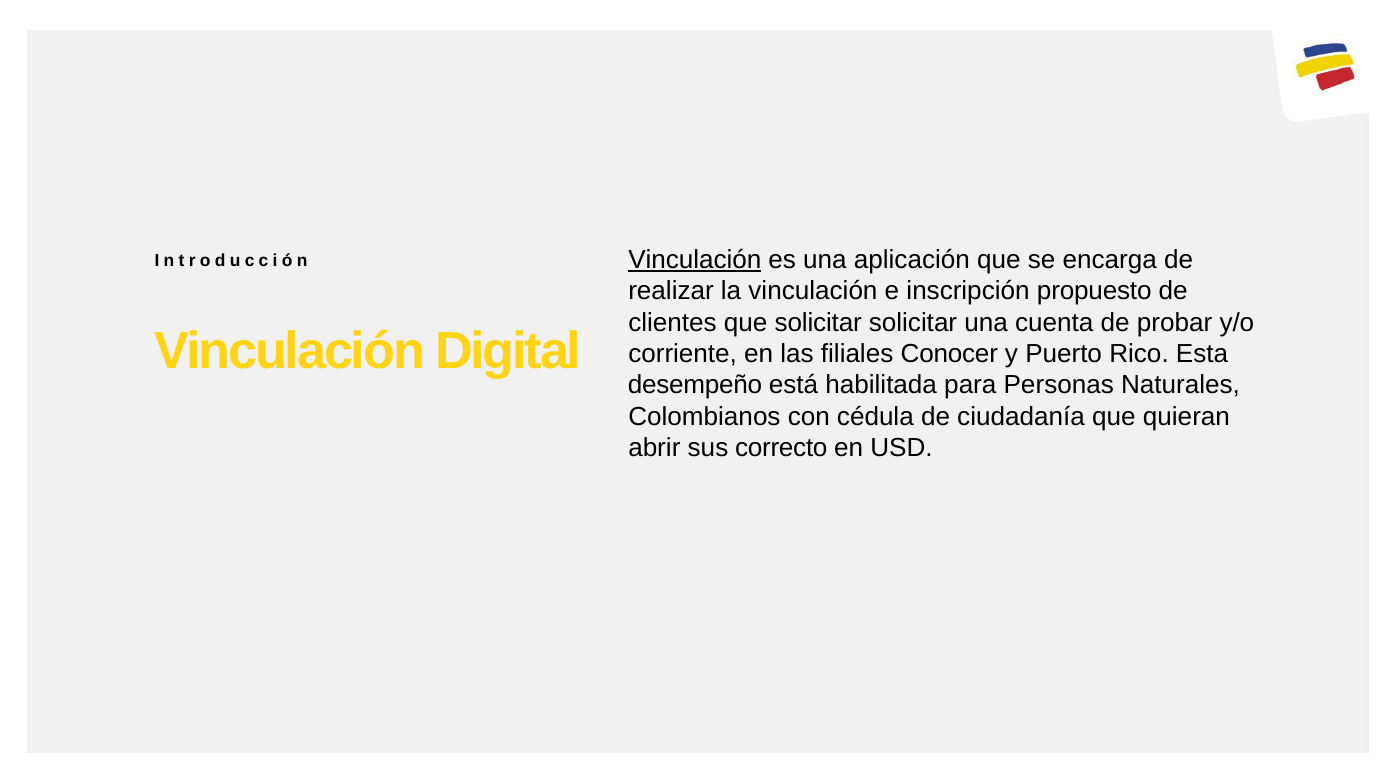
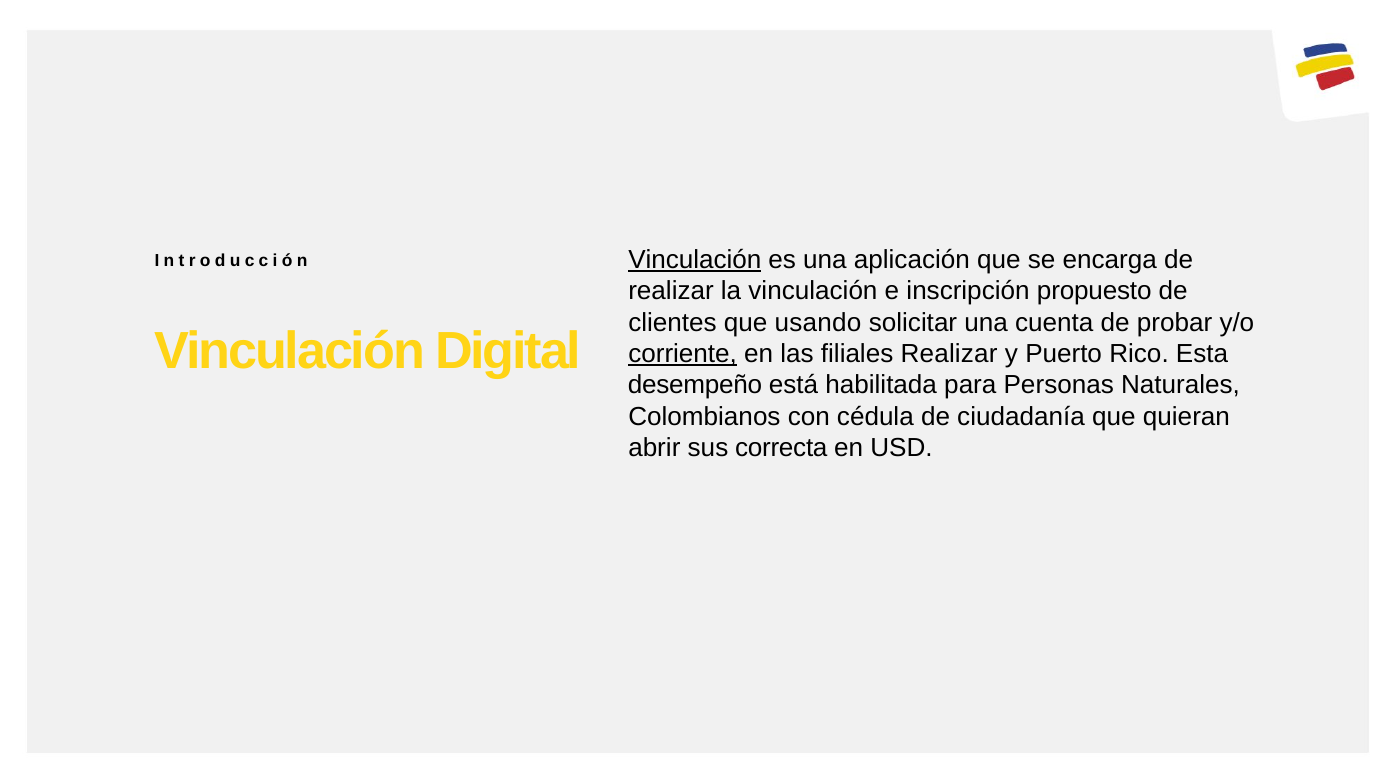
que solicitar: solicitar -> usando
corriente underline: none -> present
filiales Conocer: Conocer -> Realizar
correcto: correcto -> correcta
